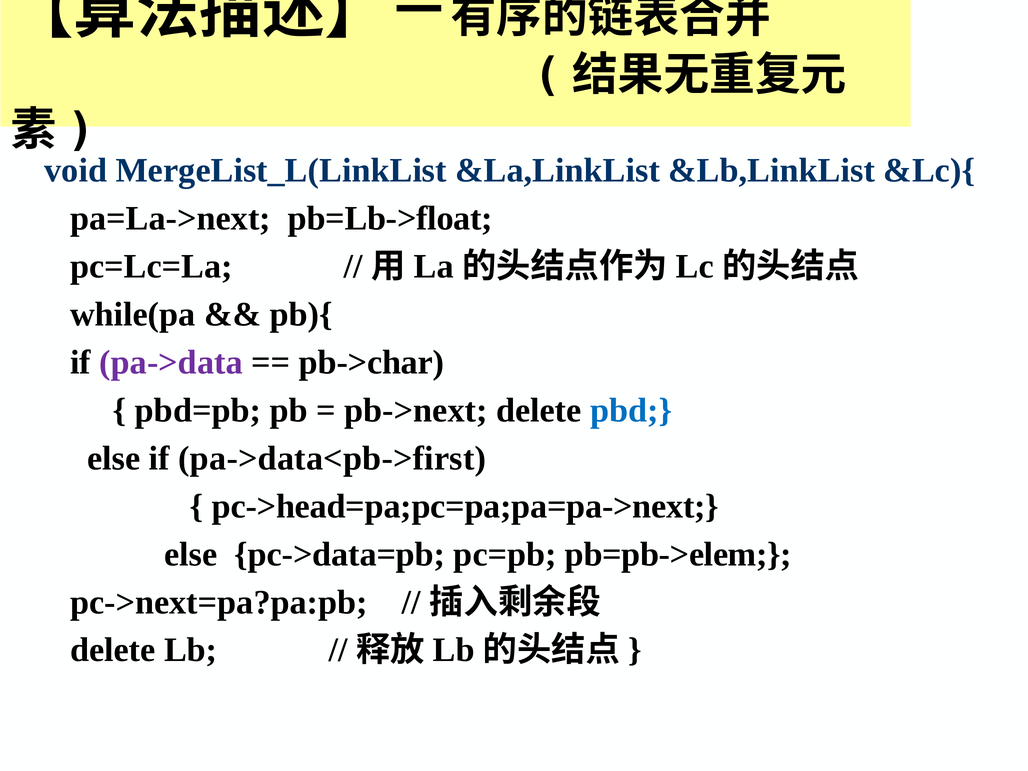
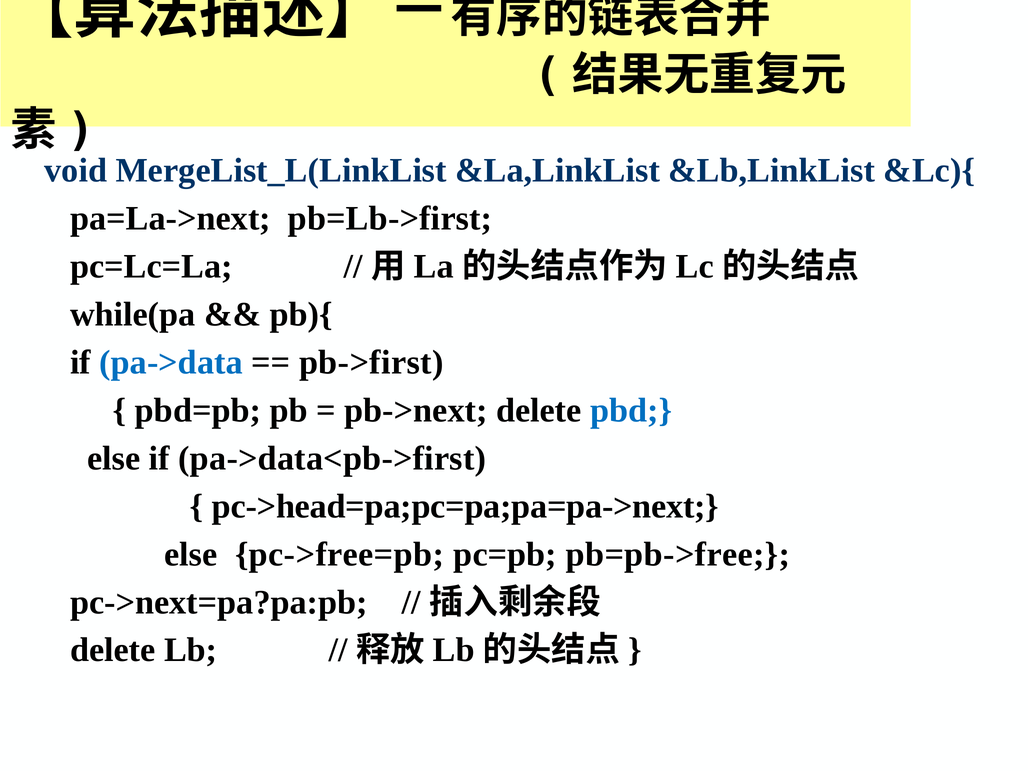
pb=Lb->float: pb=Lb->float -> pb=Lb->first
pa->data colour: purple -> blue
pb->char: pb->char -> pb->first
pc->data=pb: pc->data=pb -> pc->free=pb
pb=pb->elem: pb=pb->elem -> pb=pb->free
